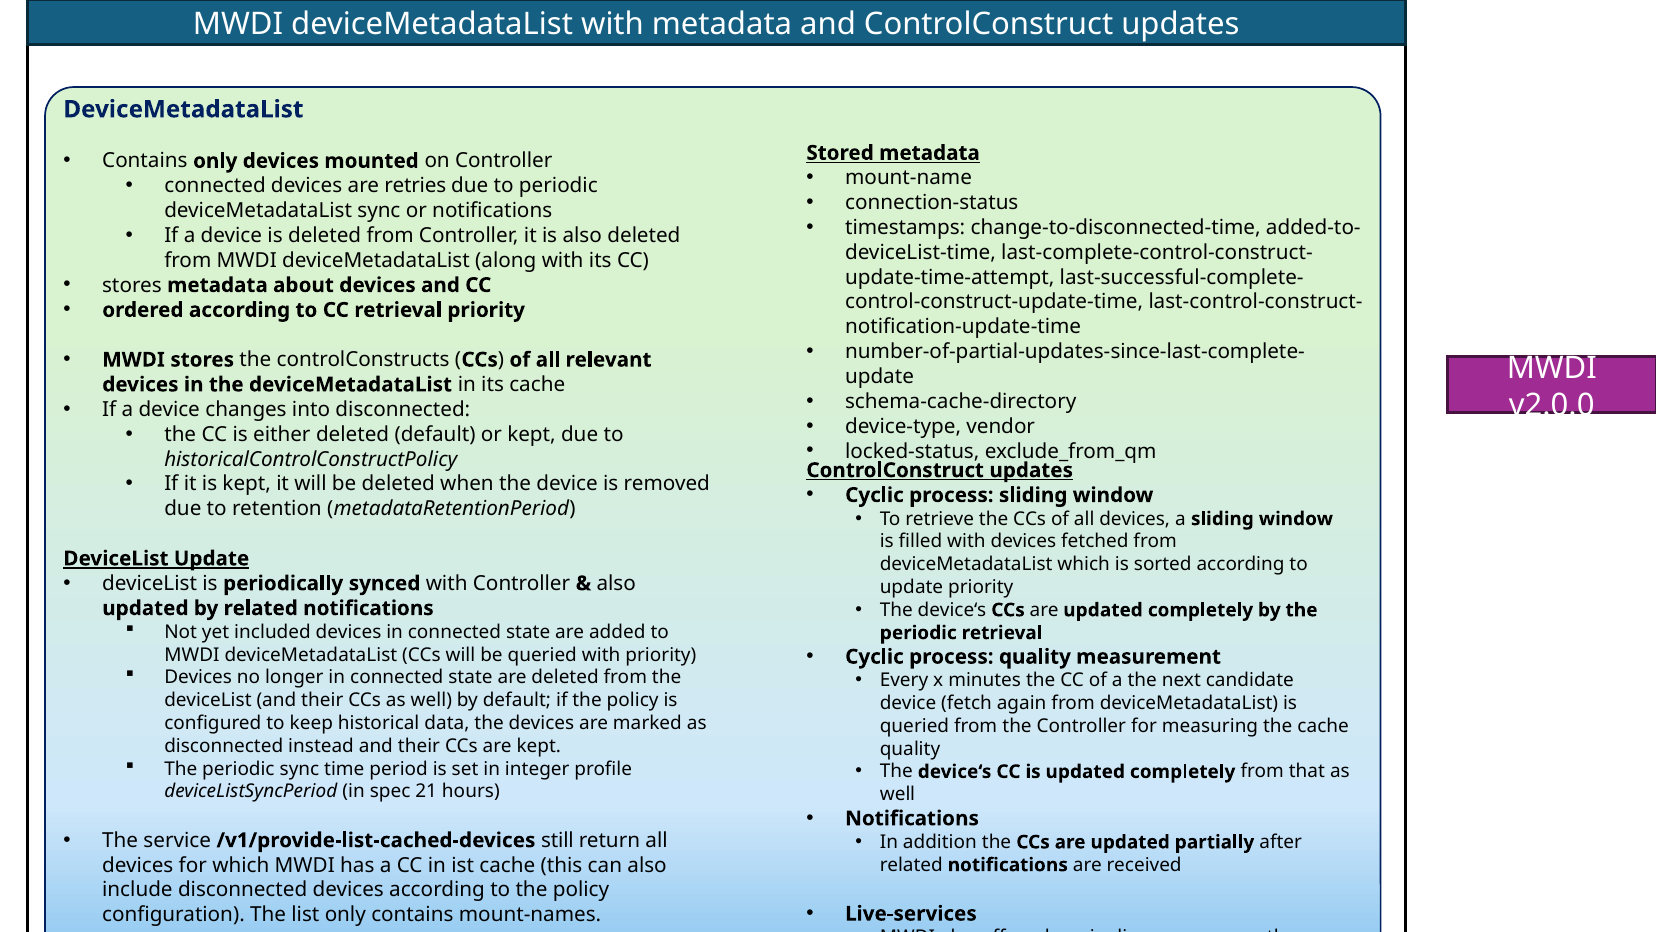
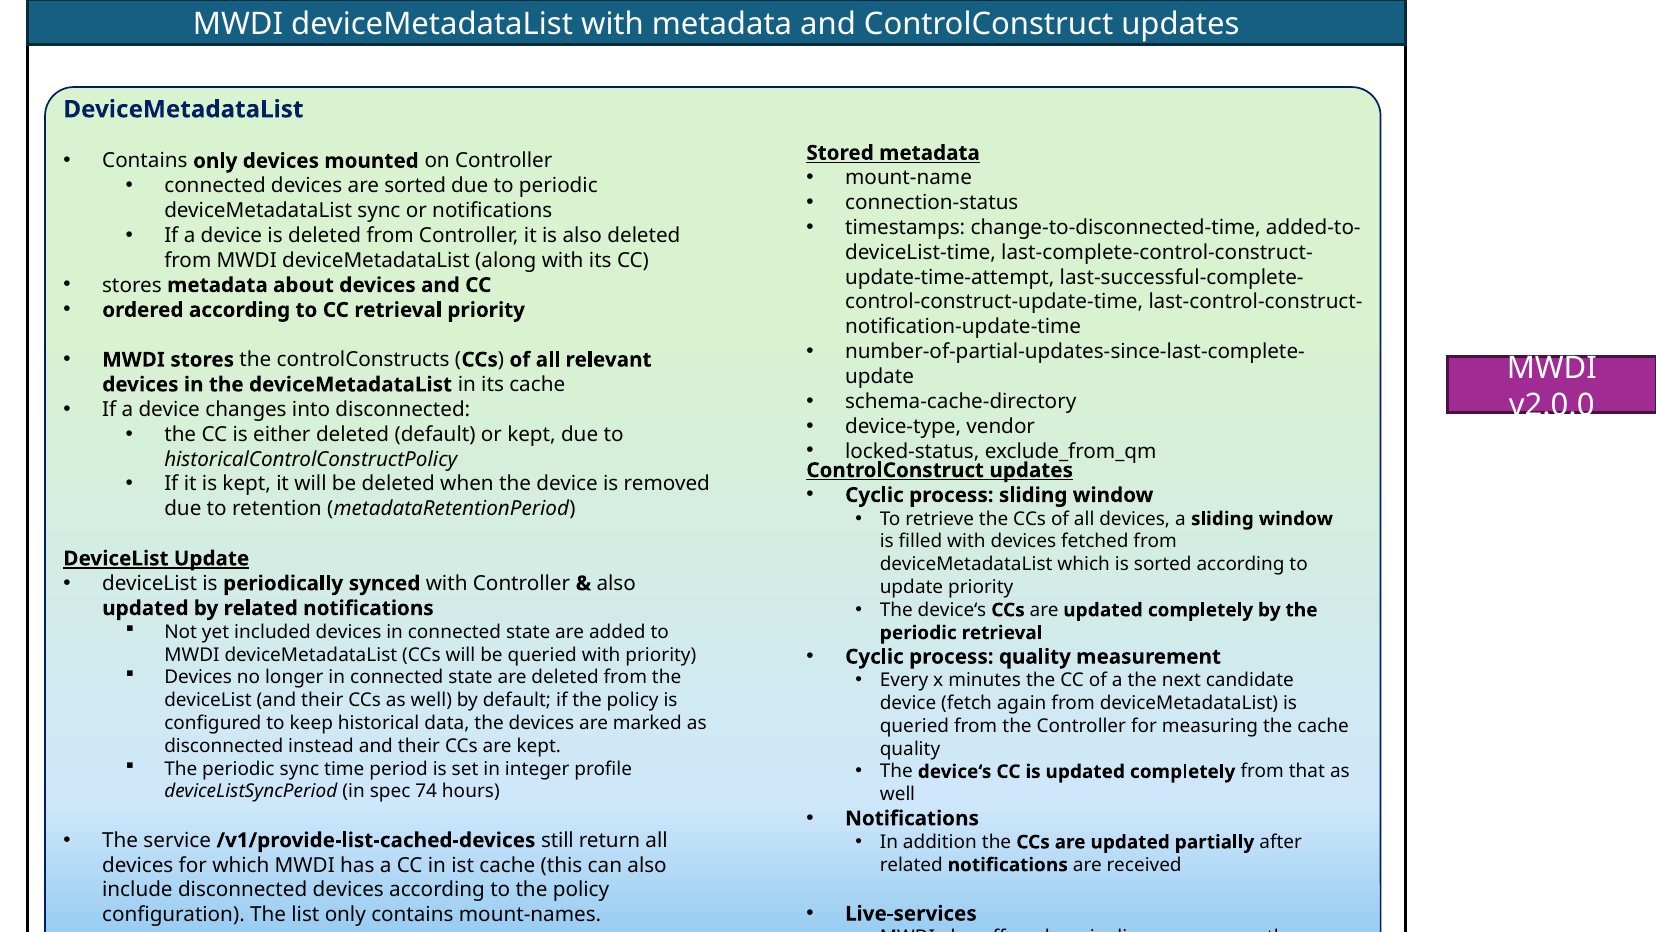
are retries: retries -> sorted
21: 21 -> 74
